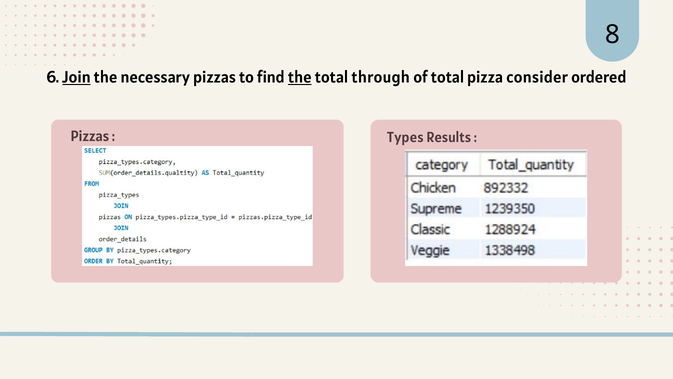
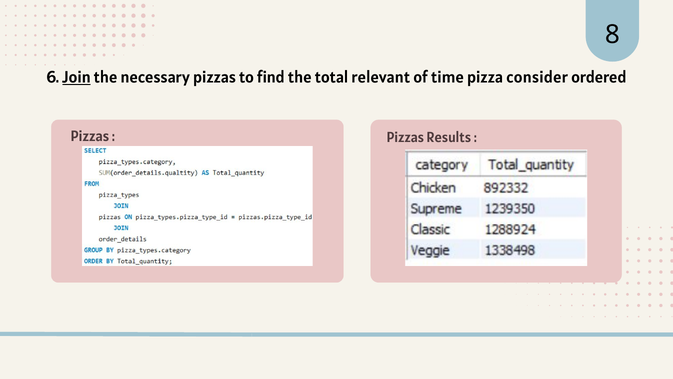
the at (300, 77) underline: present -> none
through: through -> relevant
of total: total -> time
Types at (405, 138): Types -> Pizzas
